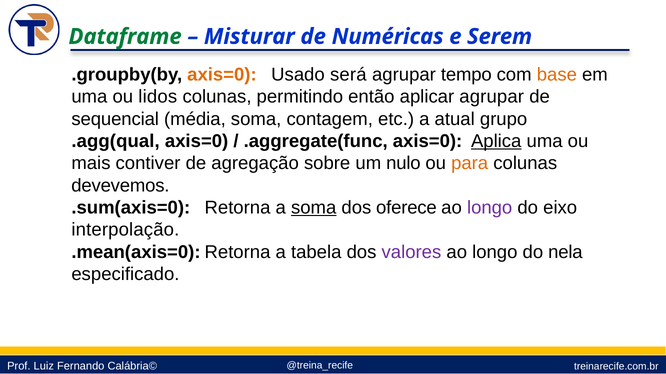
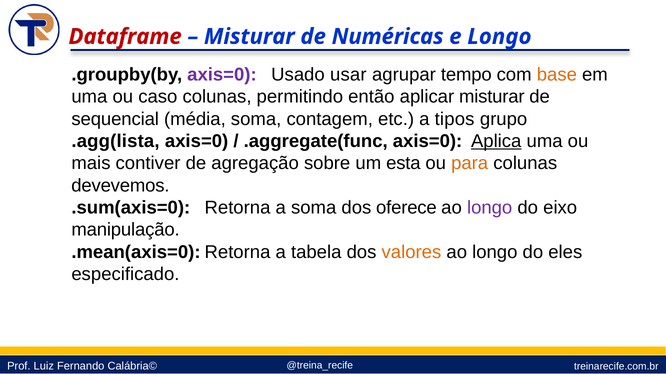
Dataframe colour: green -> red
e Serem: Serem -> Longo
axis=0 at (222, 75) colour: orange -> purple
será: será -> usar
lidos: lidos -> caso
aplicar agrupar: agrupar -> misturar
atual: atual -> tipos
.agg(qual: .agg(qual -> .agg(lista
nulo: nulo -> esta
soma at (314, 208) underline: present -> none
interpolação: interpolação -> manipulação
valores colour: purple -> orange
nela: nela -> eles
